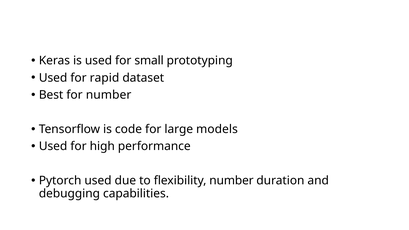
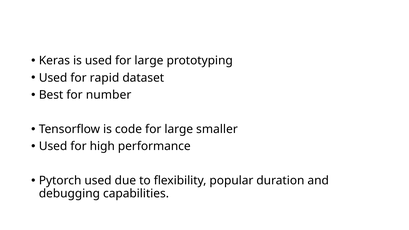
used for small: small -> large
models: models -> smaller
flexibility number: number -> popular
